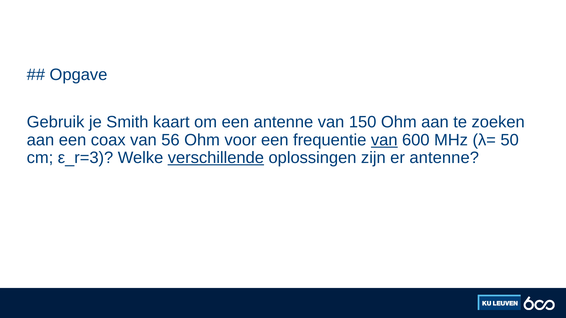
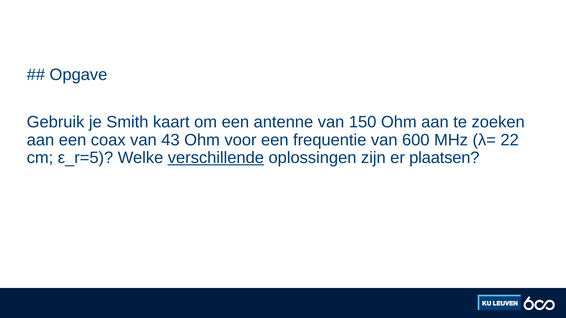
56: 56 -> 43
van at (384, 140) underline: present -> none
50: 50 -> 22
ε_r=3: ε_r=3 -> ε_r=5
er antenne: antenne -> plaatsen
